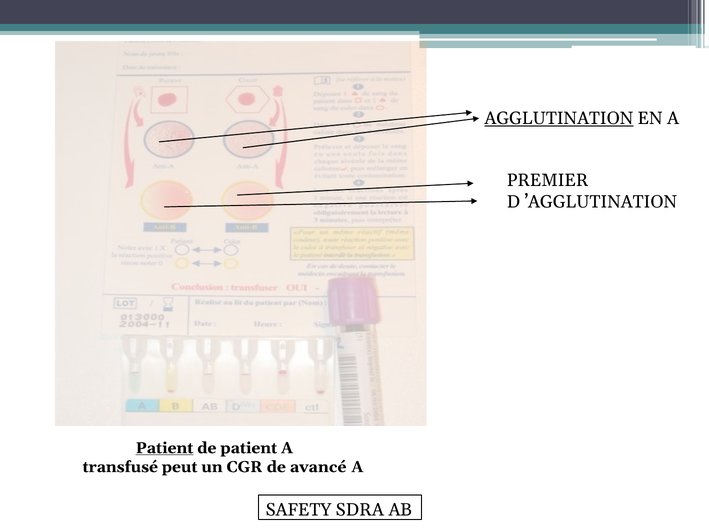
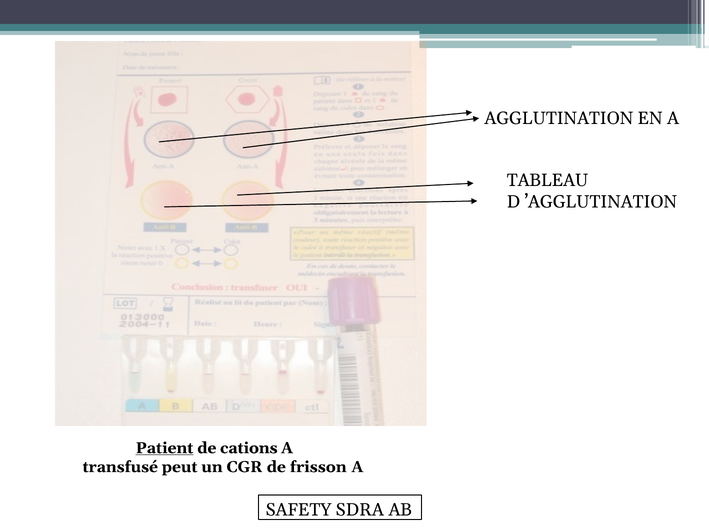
AGGLUTINATION underline: present -> none
PREMIER: PREMIER -> TABLEAU
de patient: patient -> cations
avancé: avancé -> frisson
